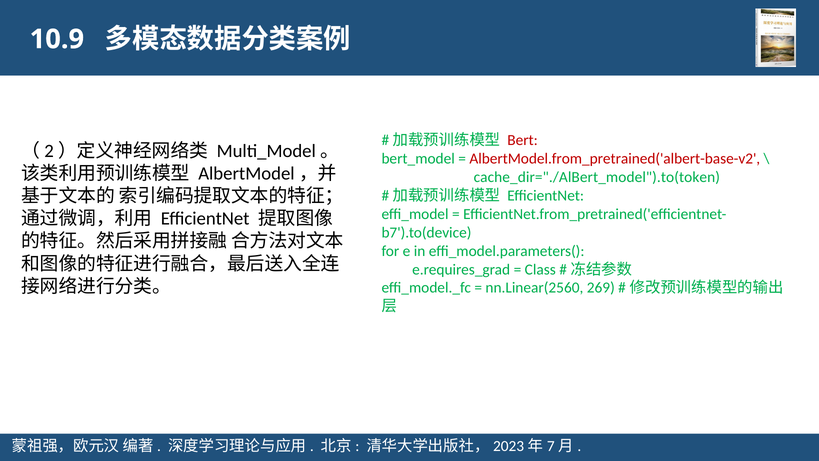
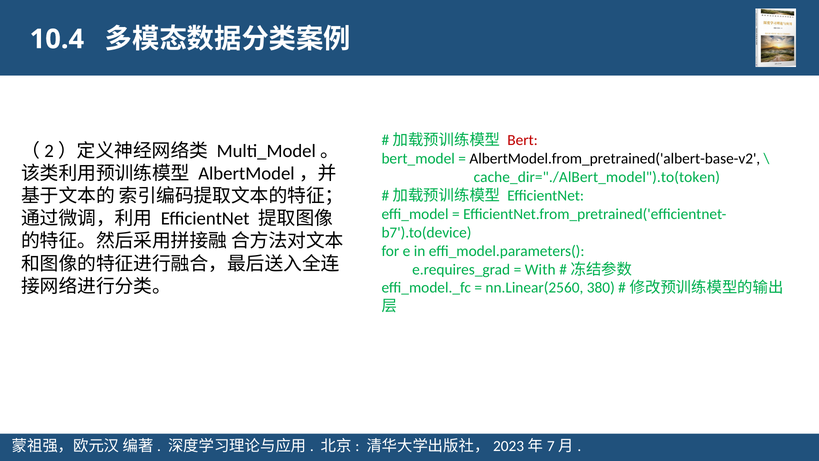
10.9: 10.9 -> 10.4
AlbertModel.from_pretrained('albert-base-v2 colour: red -> black
Class: Class -> With
269: 269 -> 380
